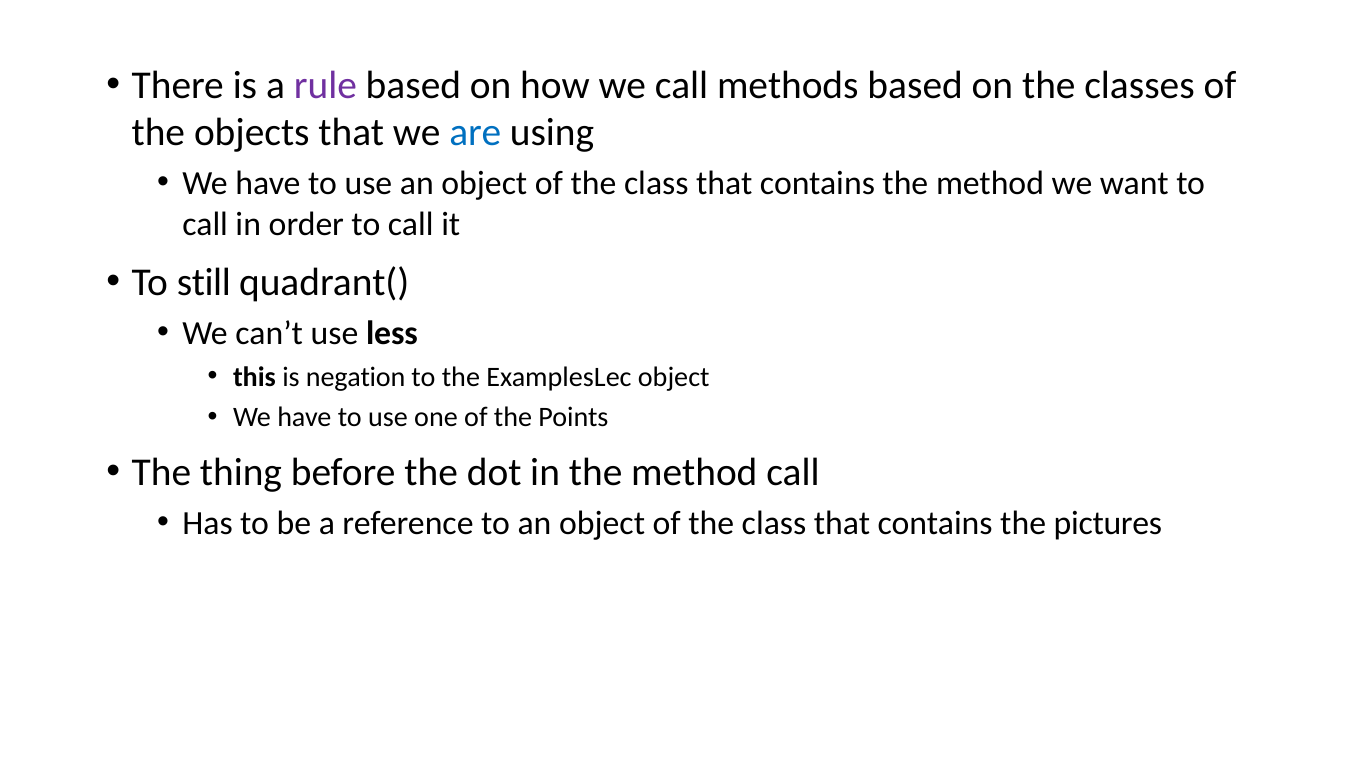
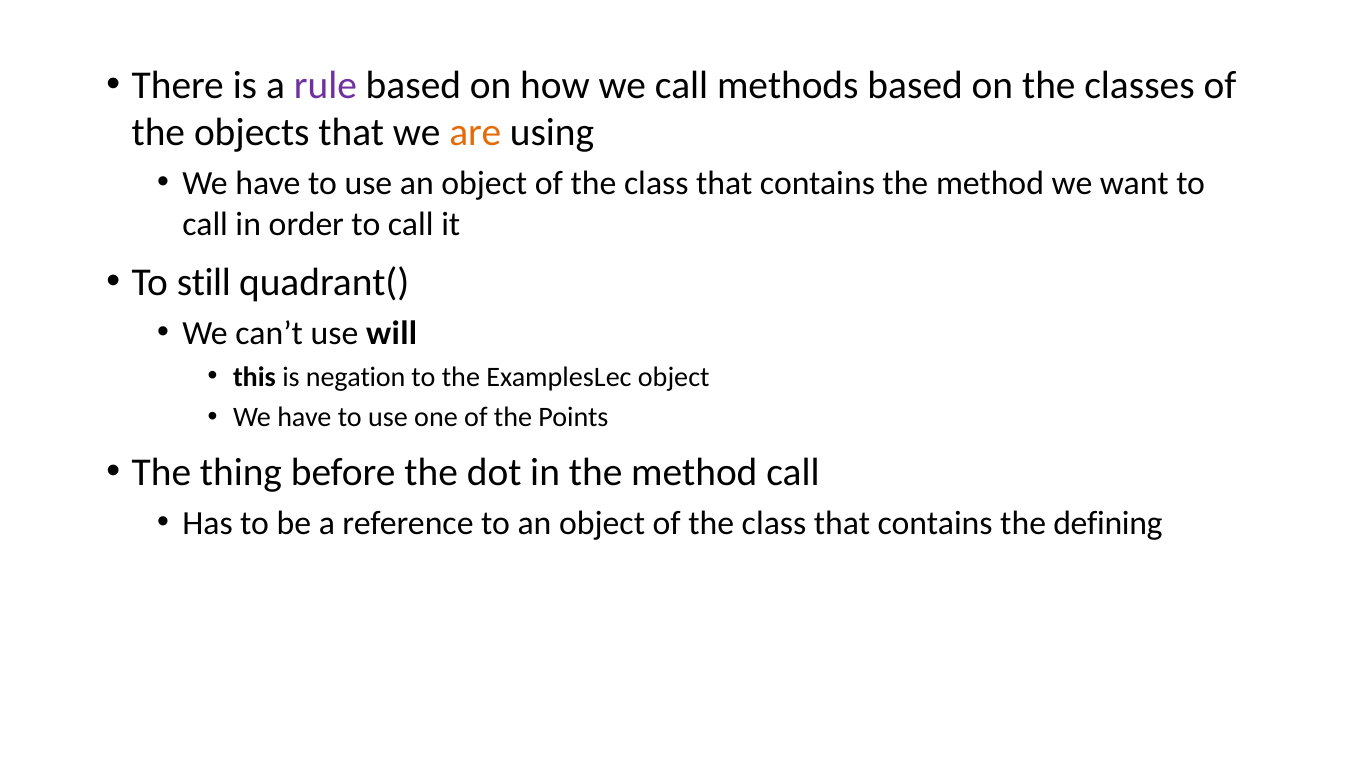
are colour: blue -> orange
less: less -> will
pictures: pictures -> defining
